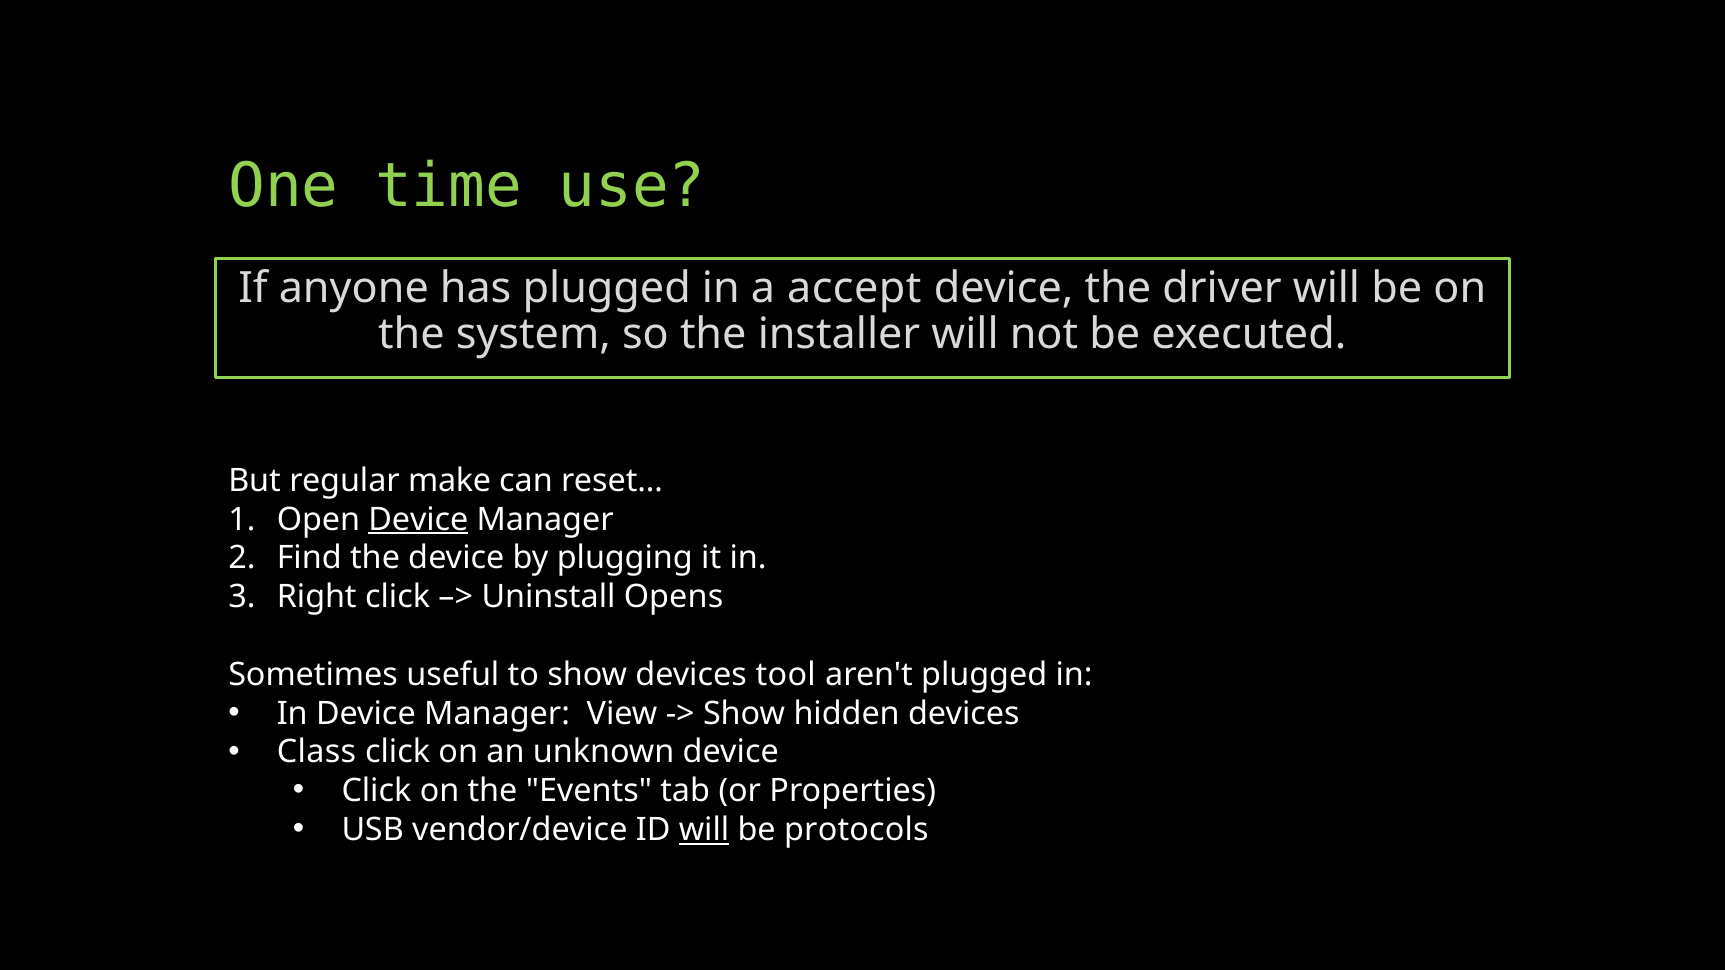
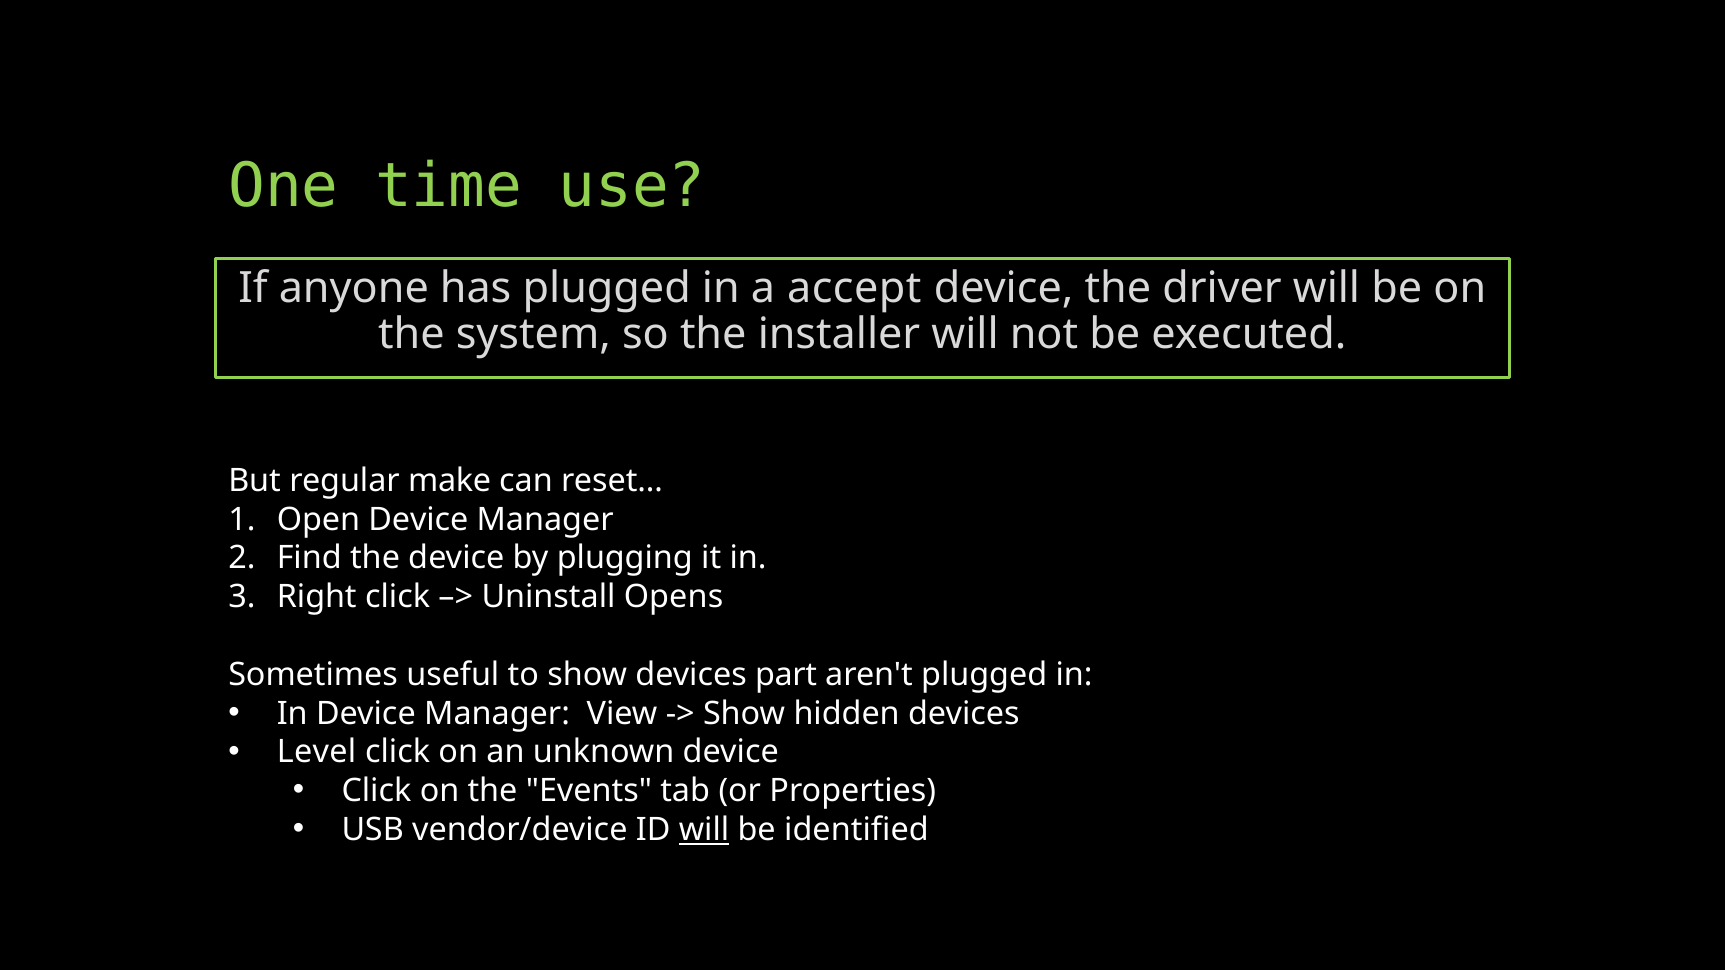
Device at (418, 520) underline: present -> none
tool: tool -> part
Class: Class -> Level
protocols: protocols -> identified
